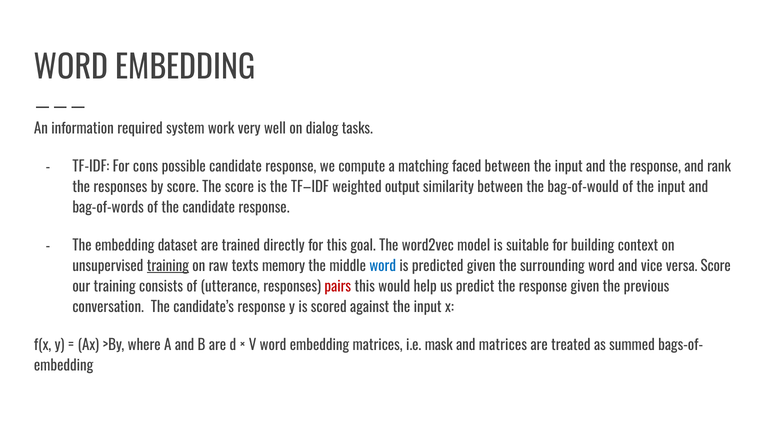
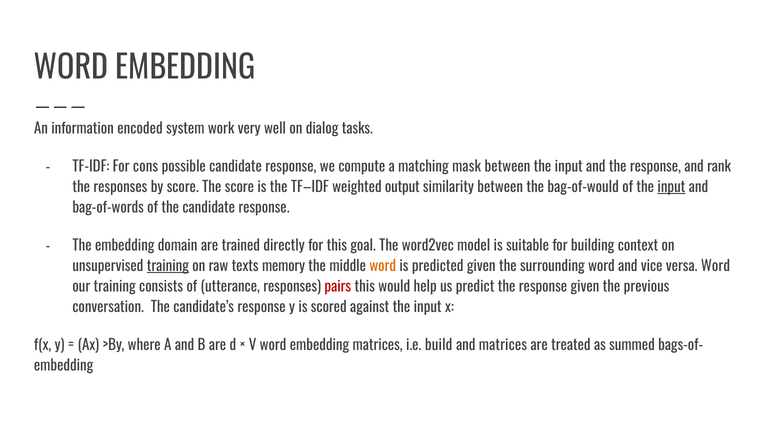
required: required -> encoded
faced: faced -> mask
input at (671, 187) underline: none -> present
dataset: dataset -> domain
word at (383, 266) colour: blue -> orange
versa Score: Score -> Word
mask: mask -> build
